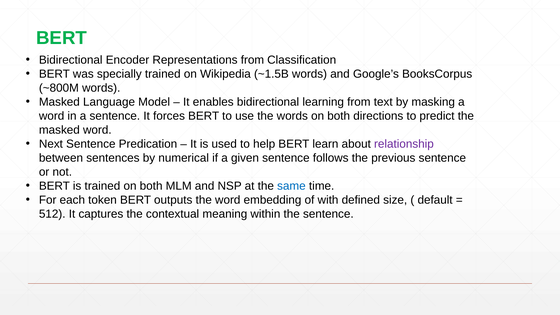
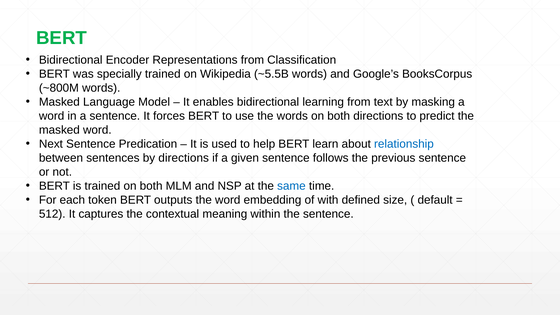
~1.5B: ~1.5B -> ~5.5B
relationship colour: purple -> blue
by numerical: numerical -> directions
